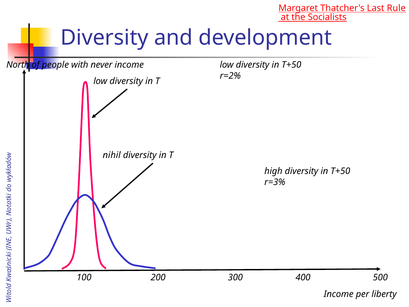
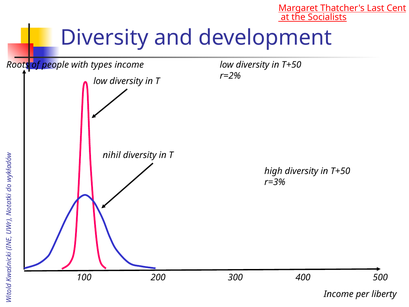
Rule: Rule -> Cent
North: North -> Roots
never: never -> types
